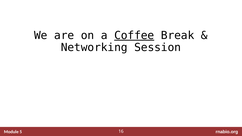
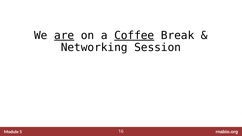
are underline: none -> present
